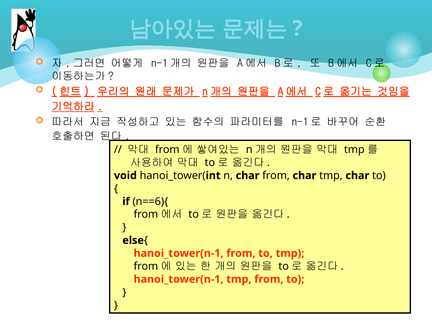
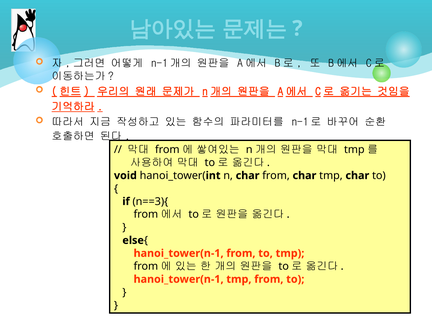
n==6){: n==6){ -> n==3){
